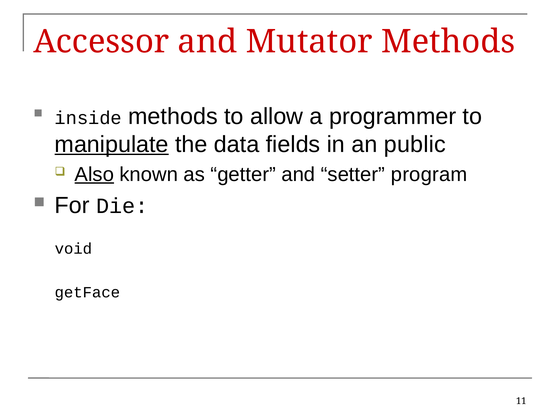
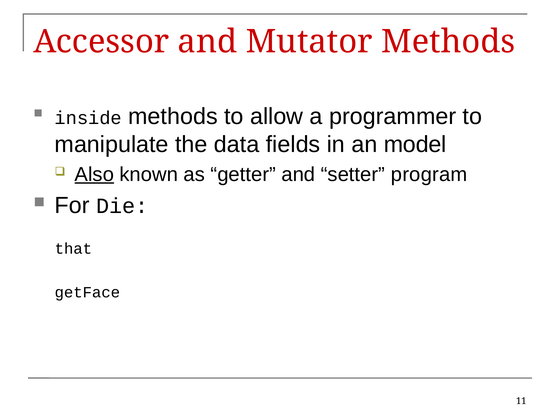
manipulate underline: present -> none
public: public -> model
void: void -> that
